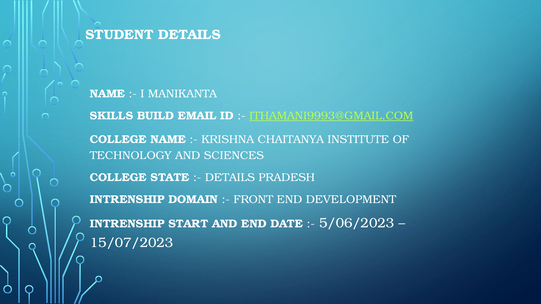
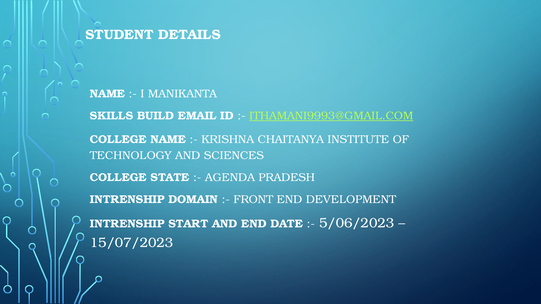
DETAILS at (230, 178): DETAILS -> AGENDA
